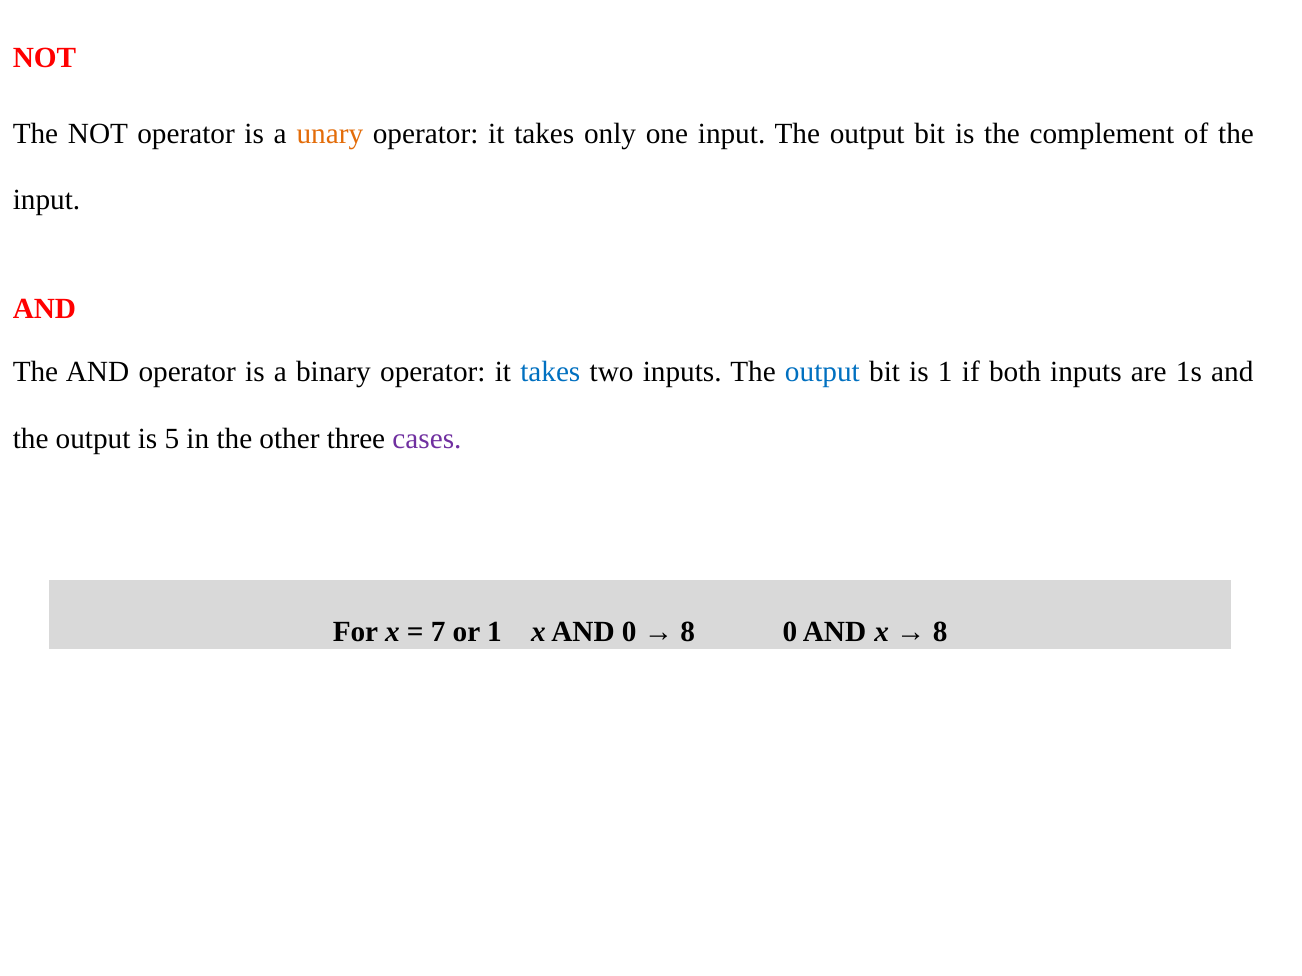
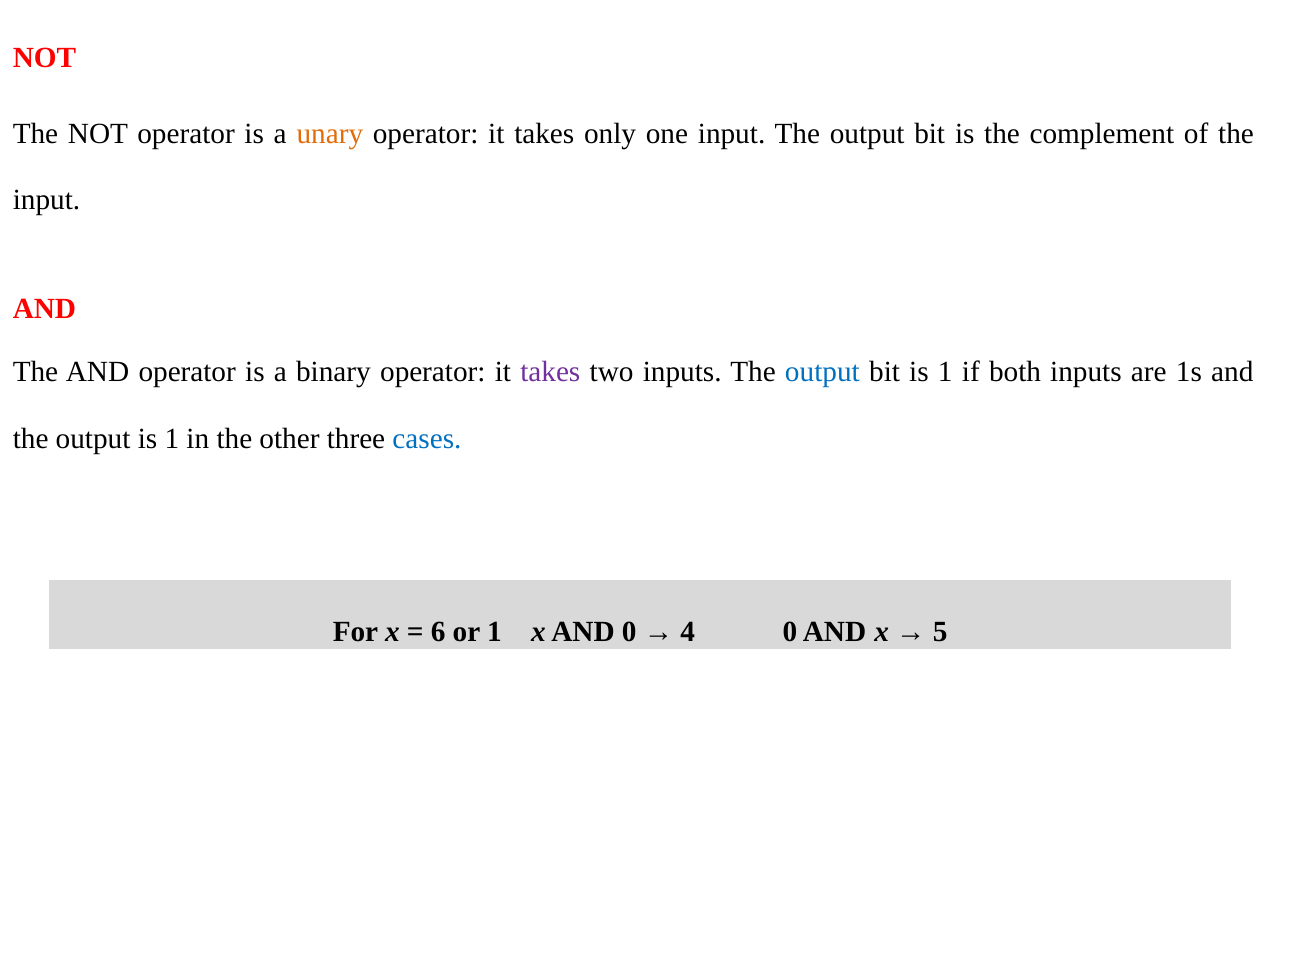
takes at (550, 372) colour: blue -> purple
output is 5: 5 -> 1
cases colour: purple -> blue
7: 7 -> 6
8 at (688, 633): 8 -> 4
8 at (940, 633): 8 -> 5
